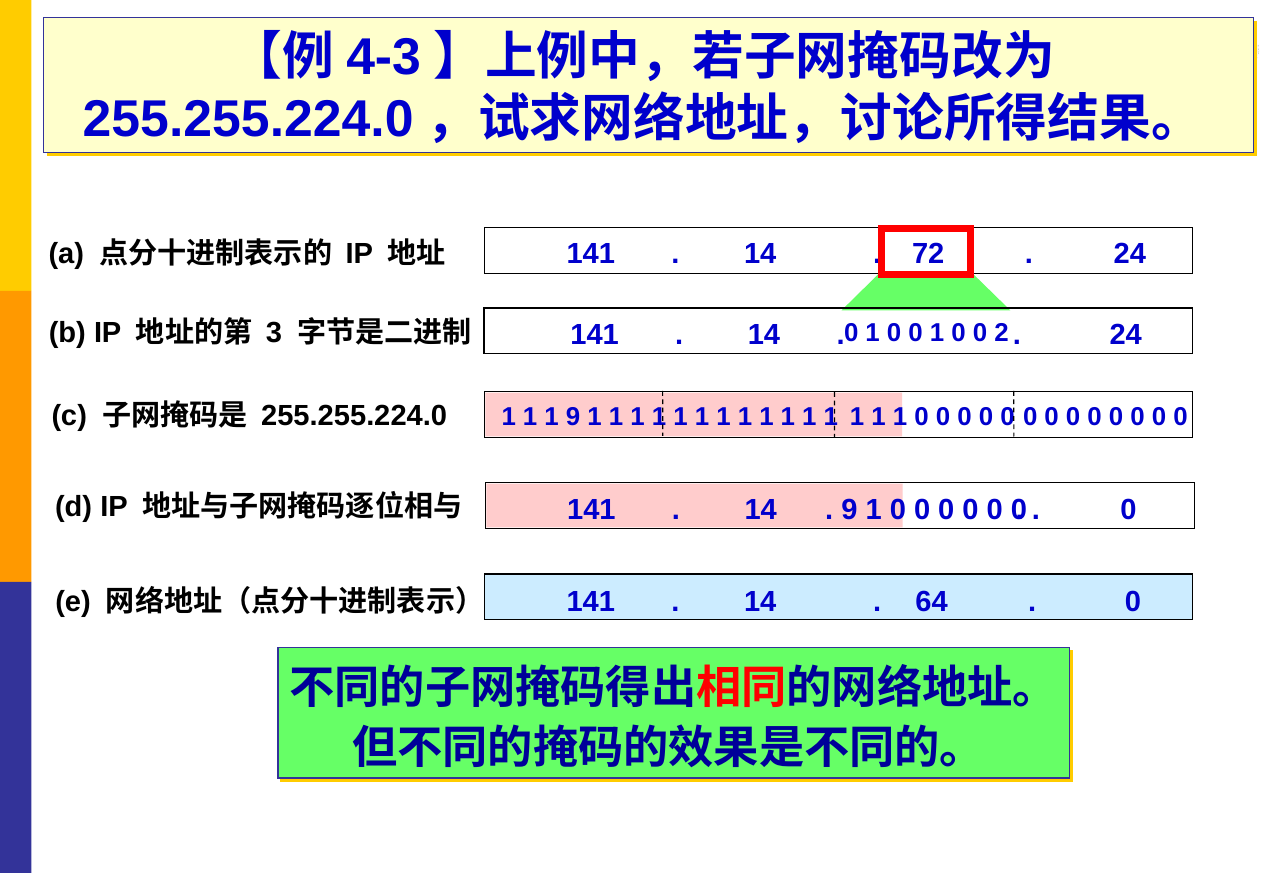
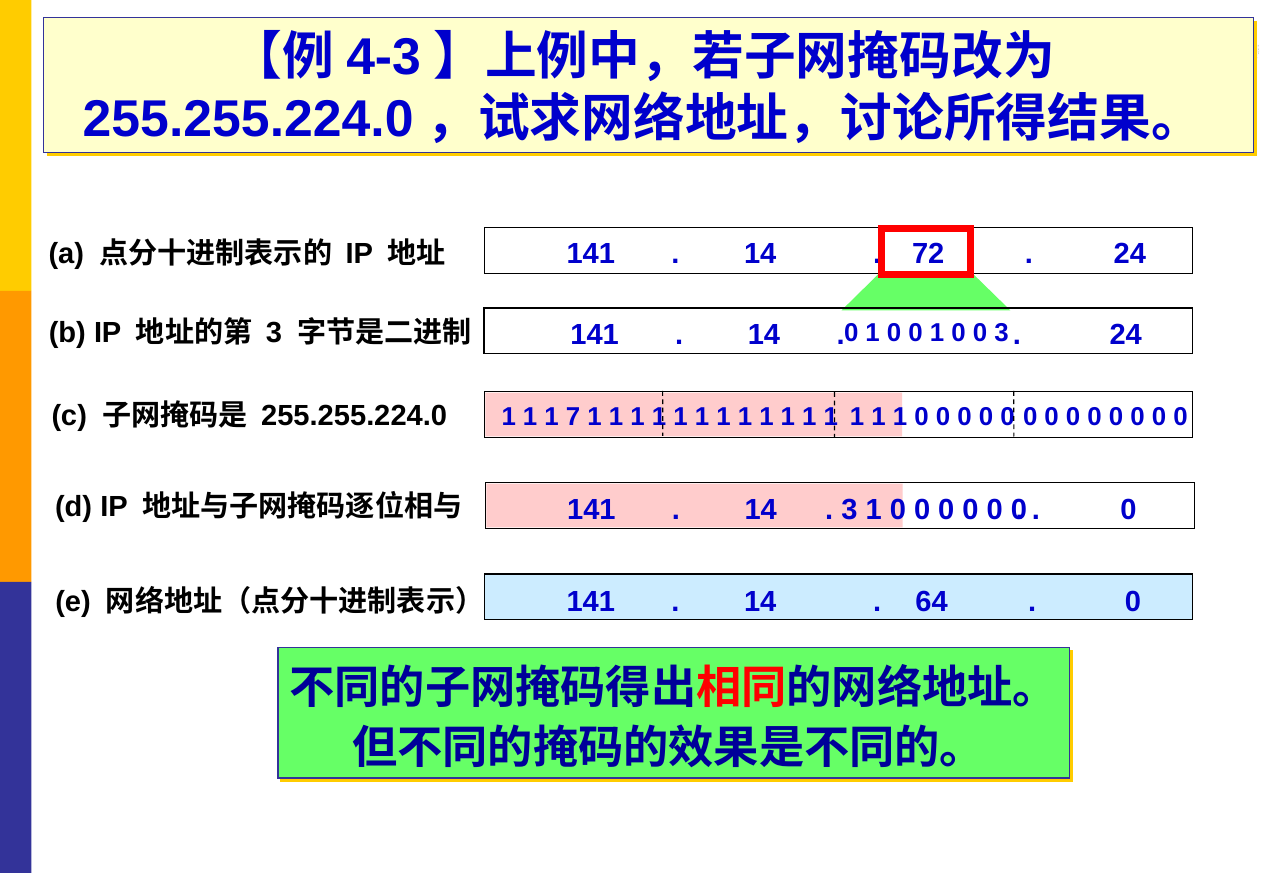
0 2: 2 -> 3
1 9: 9 -> 7
9 at (849, 510): 9 -> 3
